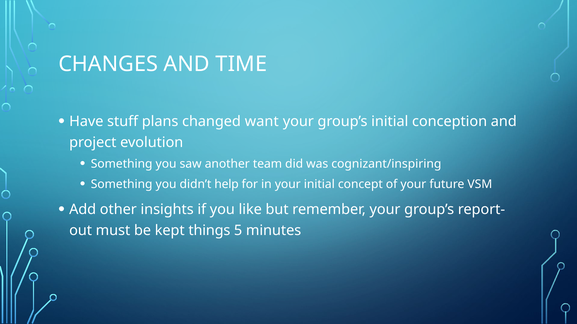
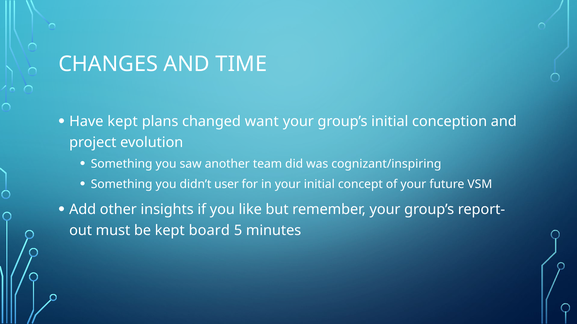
Have stuff: stuff -> kept
help: help -> user
things: things -> board
